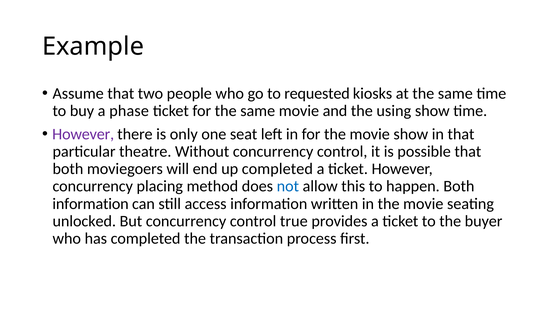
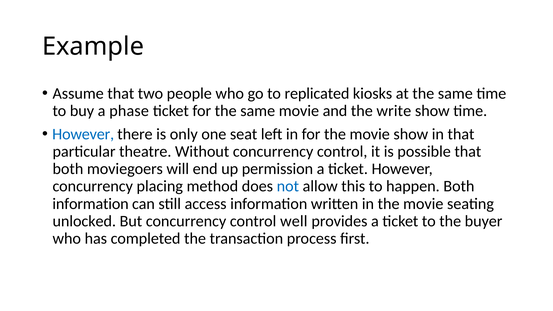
requested: requested -> replicated
using: using -> write
However at (83, 134) colour: purple -> blue
up completed: completed -> permission
true: true -> well
